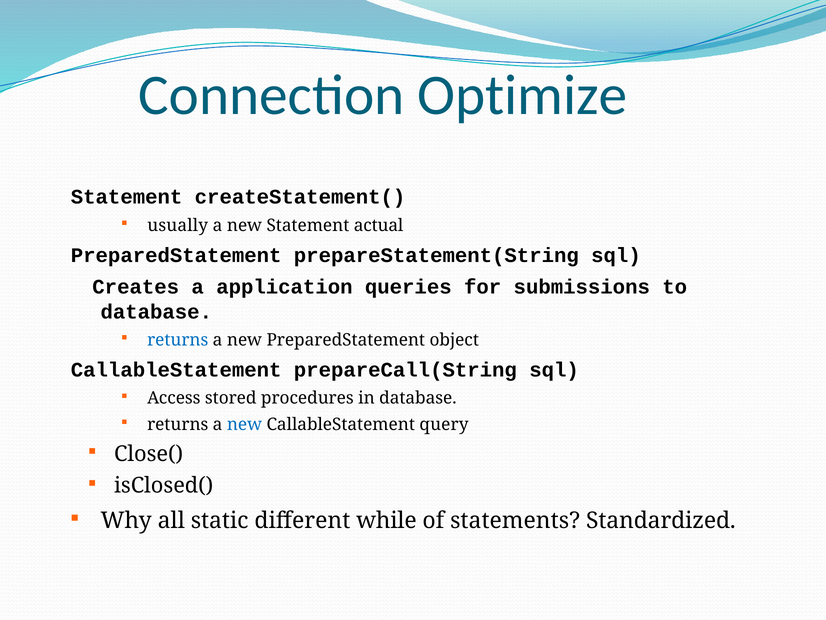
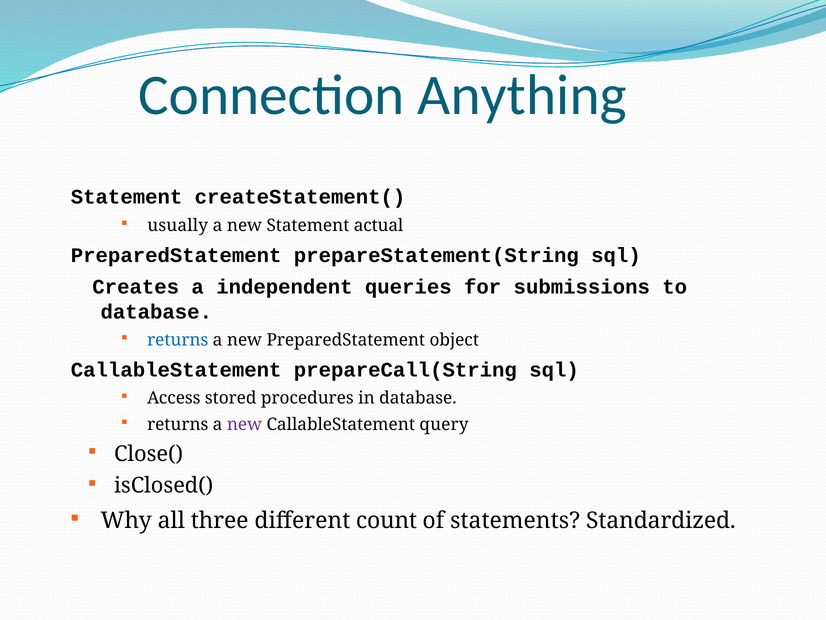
Optimize: Optimize -> Anything
application: application -> independent
new at (244, 424) colour: blue -> purple
static: static -> three
while: while -> count
